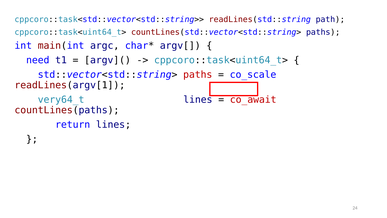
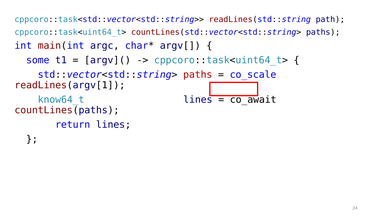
need: need -> some
very64_t: very64_t -> know64_t
co_await colour: red -> black
